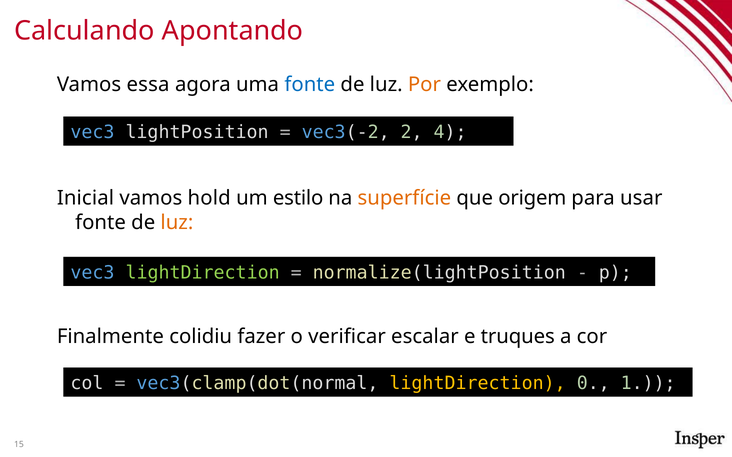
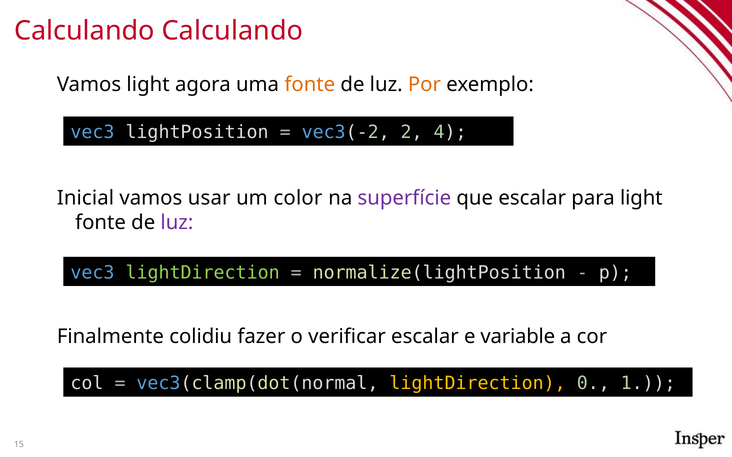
Calculando Apontando: Apontando -> Calculando
Vamos essa: essa -> light
fonte at (310, 84) colour: blue -> orange
hold: hold -> usar
estilo: estilo -> color
superfície colour: orange -> purple
que origem: origem -> escalar
para usar: usar -> light
luz at (177, 223) colour: orange -> purple
truques: truques -> variable
